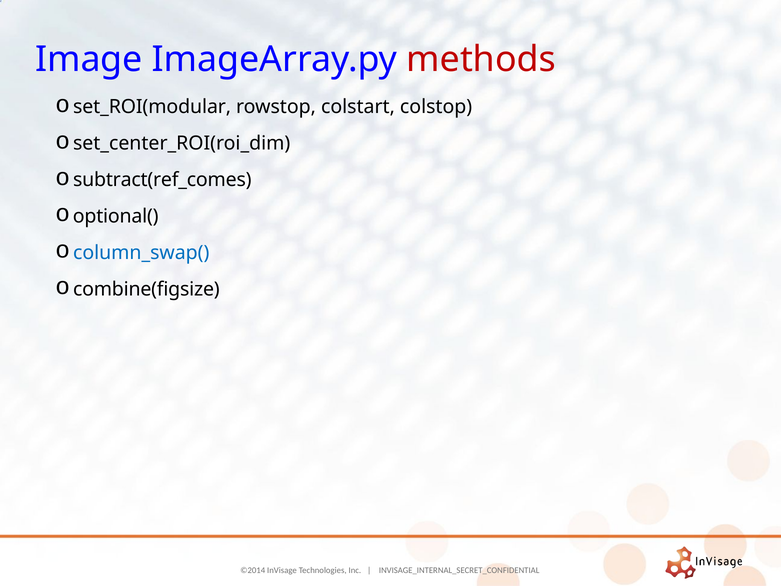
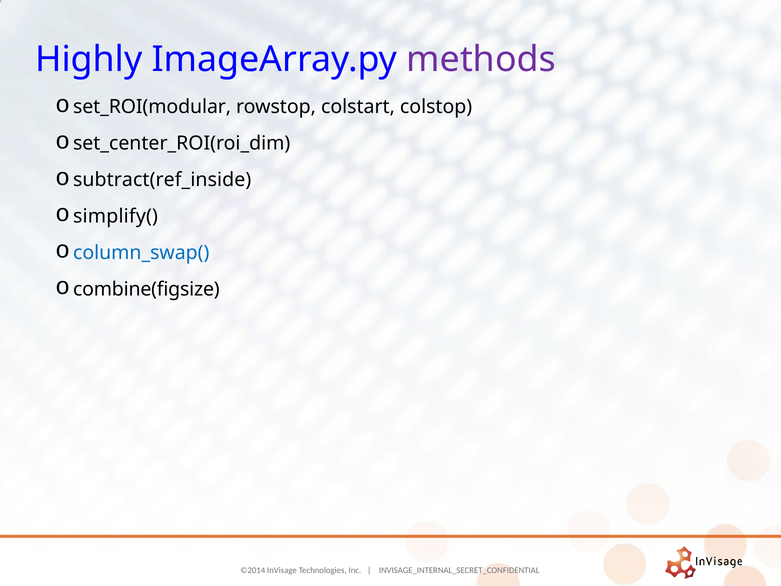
Image: Image -> Highly
methods colour: red -> purple
subtract(ref_comes: subtract(ref_comes -> subtract(ref_inside
optional(: optional( -> simplify(
